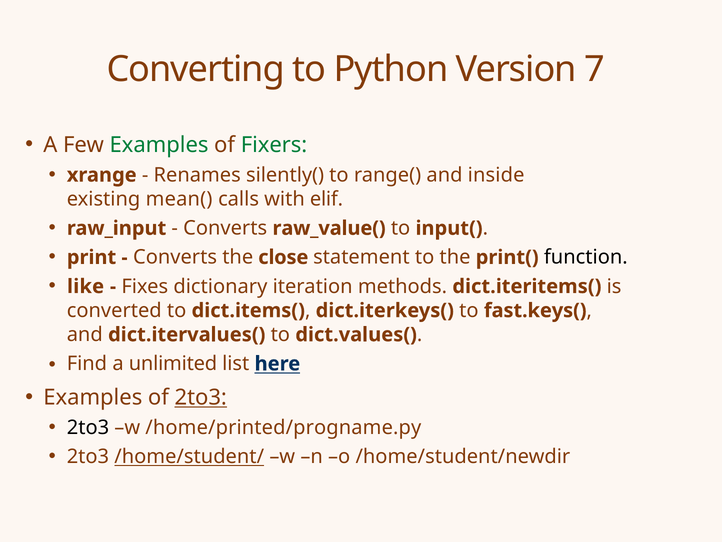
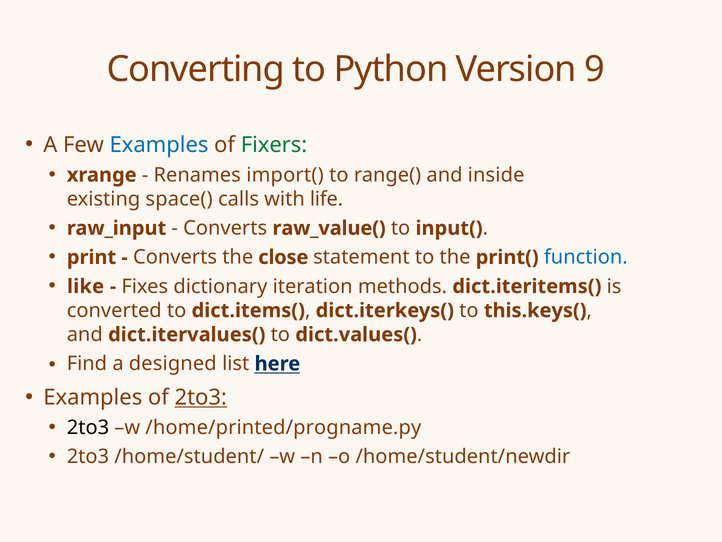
7: 7 -> 9
Examples at (159, 145) colour: green -> blue
silently(: silently( -> import(
mean(: mean( -> space(
elif: elif -> life
function colour: black -> blue
fast.keys(: fast.keys( -> this.keys(
unlimited: unlimited -> designed
/home/student/ underline: present -> none
